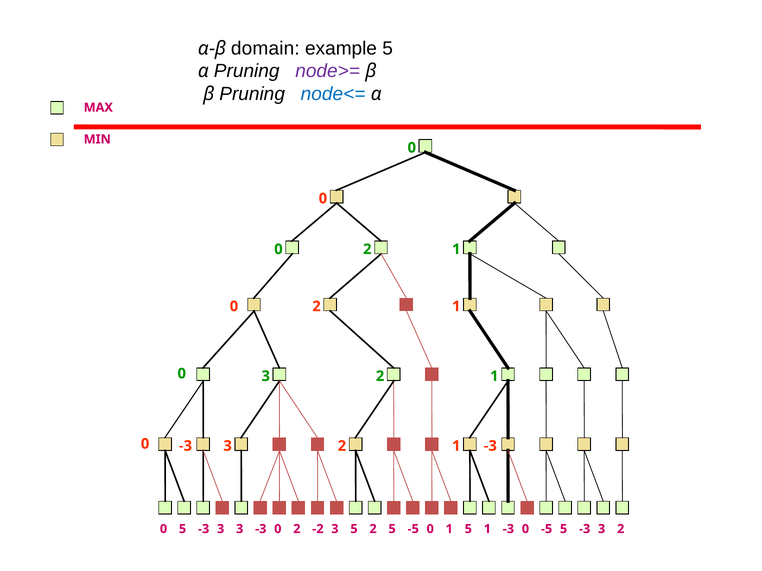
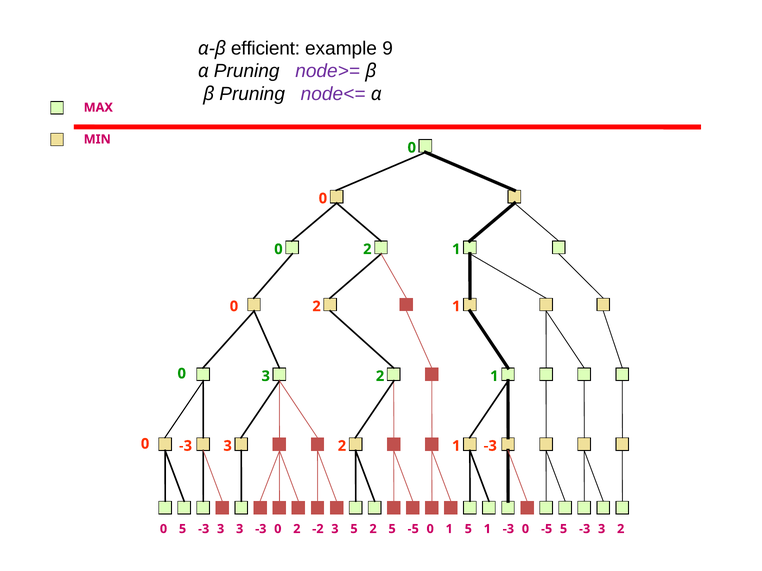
domain: domain -> efficient
example 5: 5 -> 9
node<= colour: blue -> purple
